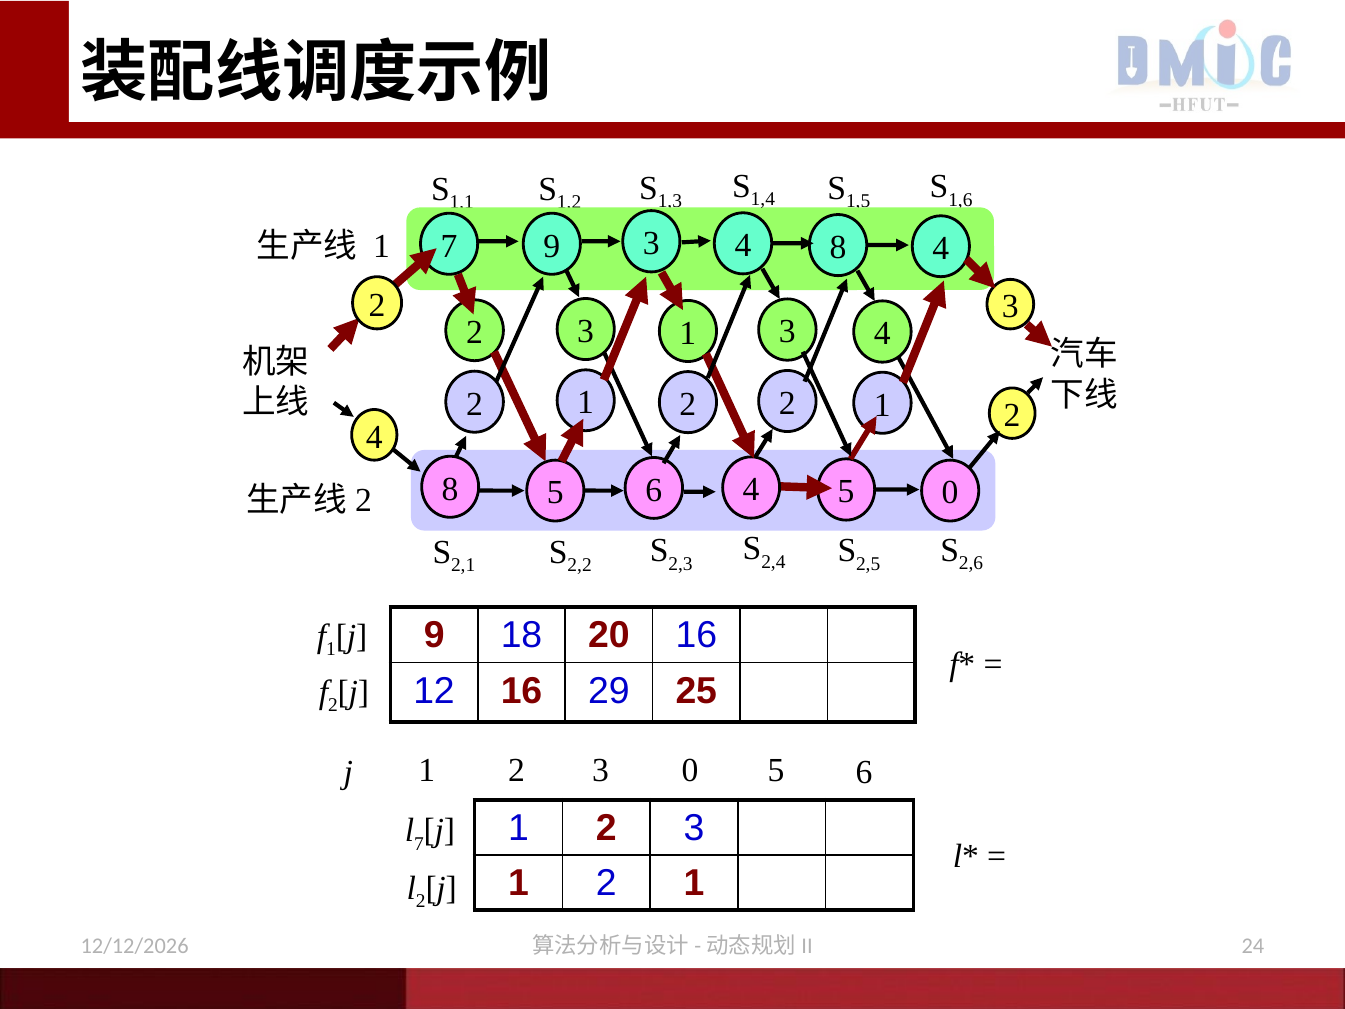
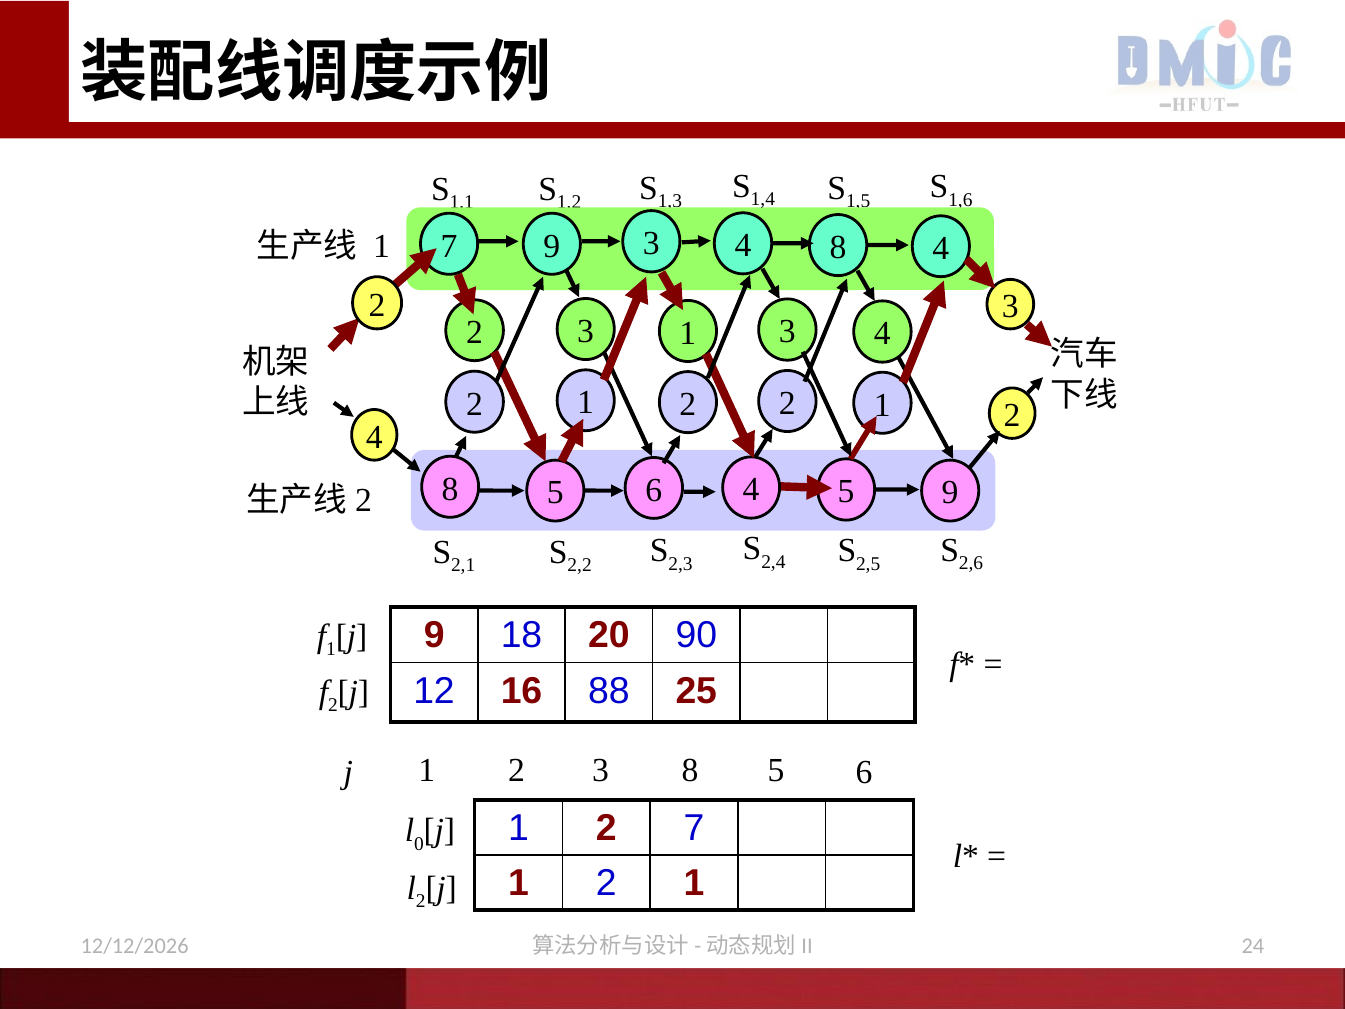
5 0: 0 -> 9
20 16: 16 -> 90
29: 29 -> 88
2 3 0: 0 -> 8
3 at (694, 828): 3 -> 7
l 7: 7 -> 0
